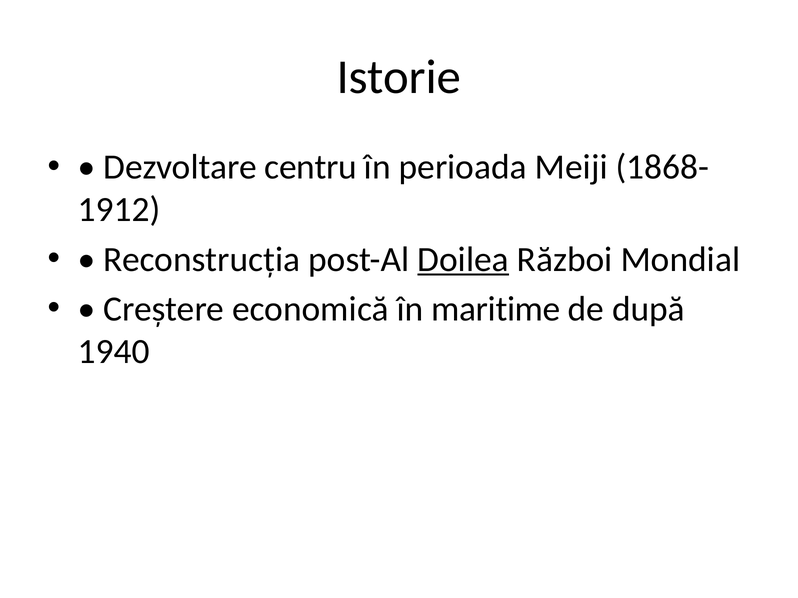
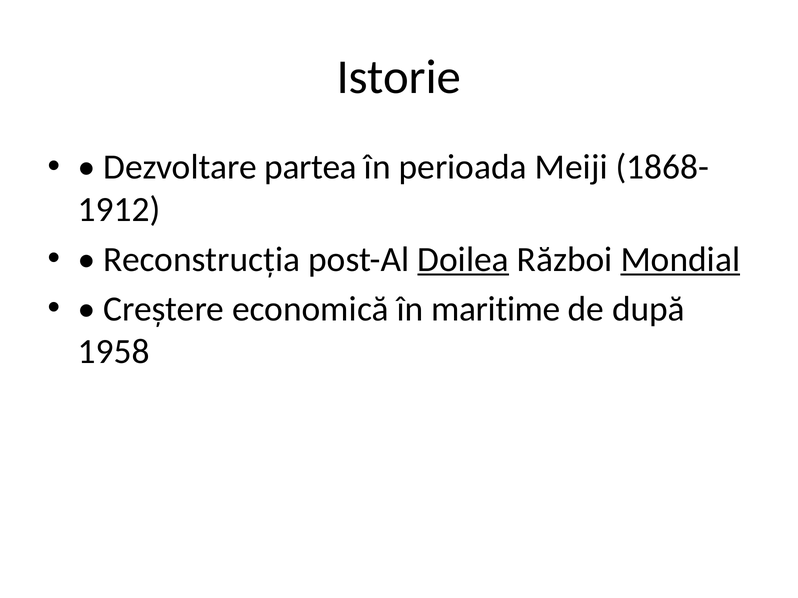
centru: centru -> partea
Mondial underline: none -> present
1940: 1940 -> 1958
